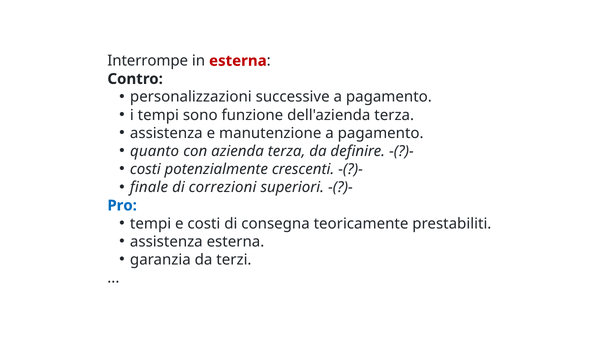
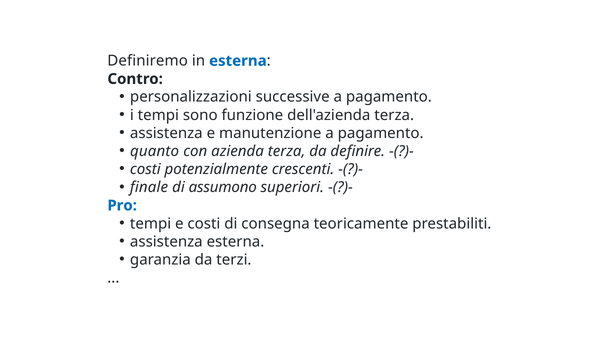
Interrompe: Interrompe -> Definiremo
esterna at (238, 61) colour: red -> blue
correzioni: correzioni -> assumono
